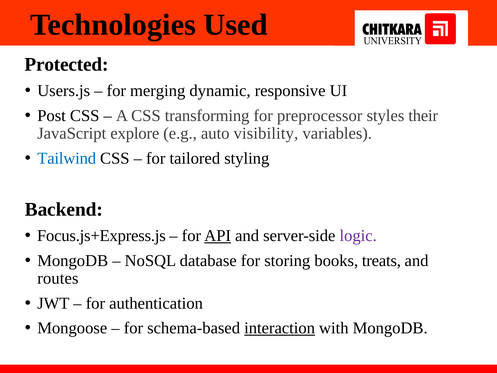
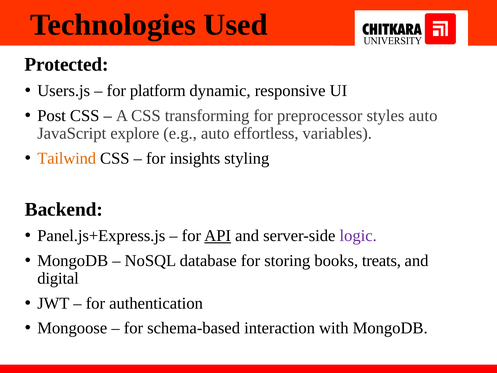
merging: merging -> platform
styles their: their -> auto
visibility: visibility -> effortless
Tailwind colour: blue -> orange
tailored: tailored -> insights
Focus.js+Express.js: Focus.js+Express.js -> Panel.js+Express.js
routes: routes -> digital
interaction underline: present -> none
